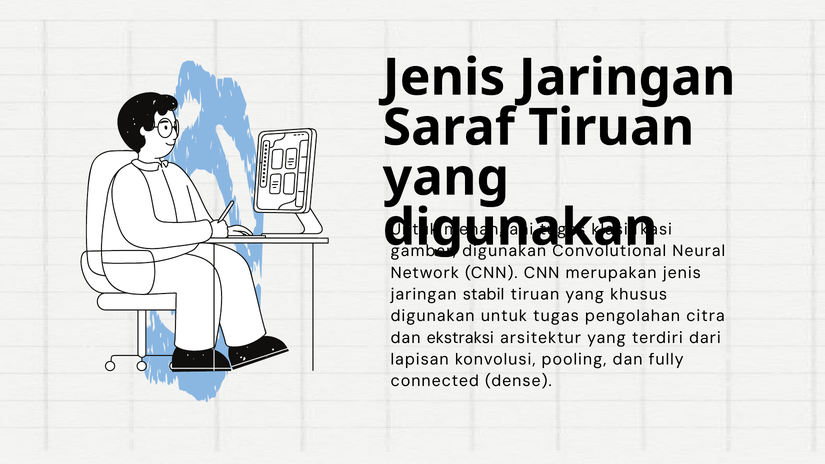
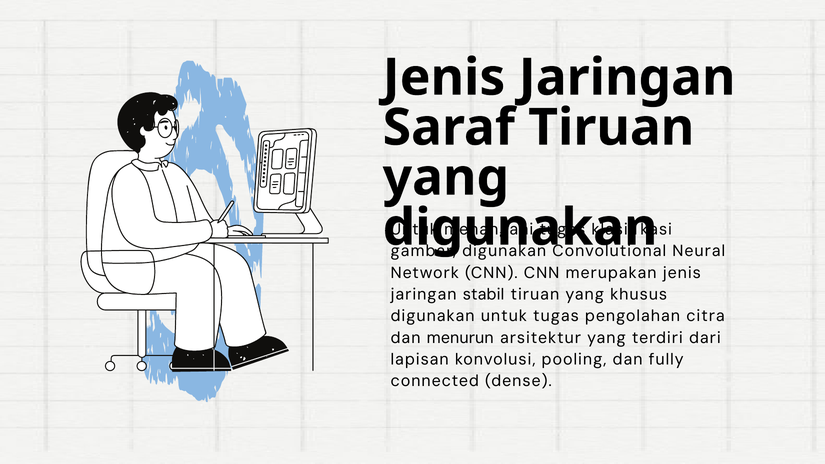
ekstraksi: ekstraksi -> menurun
